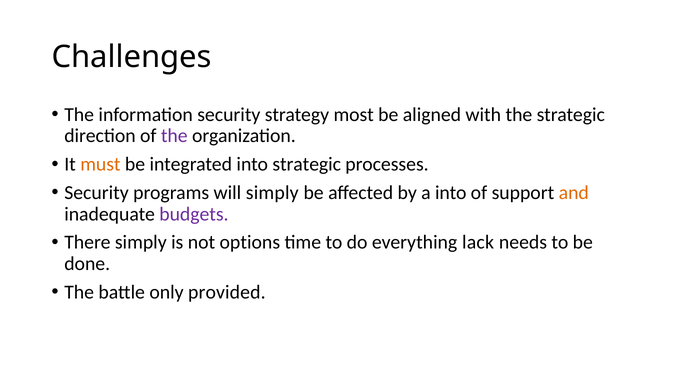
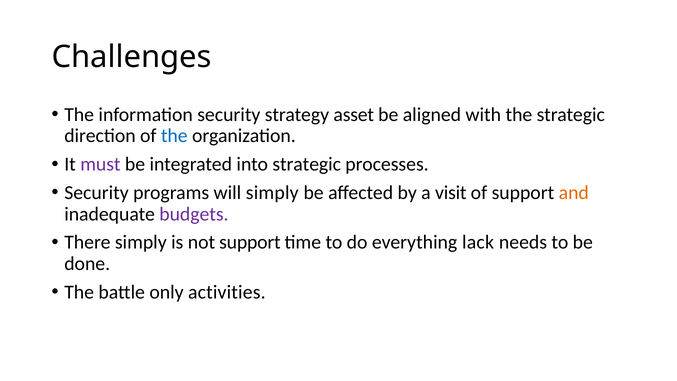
most: most -> asset
the at (174, 136) colour: purple -> blue
must colour: orange -> purple
a into: into -> visit
not options: options -> support
provided: provided -> activities
